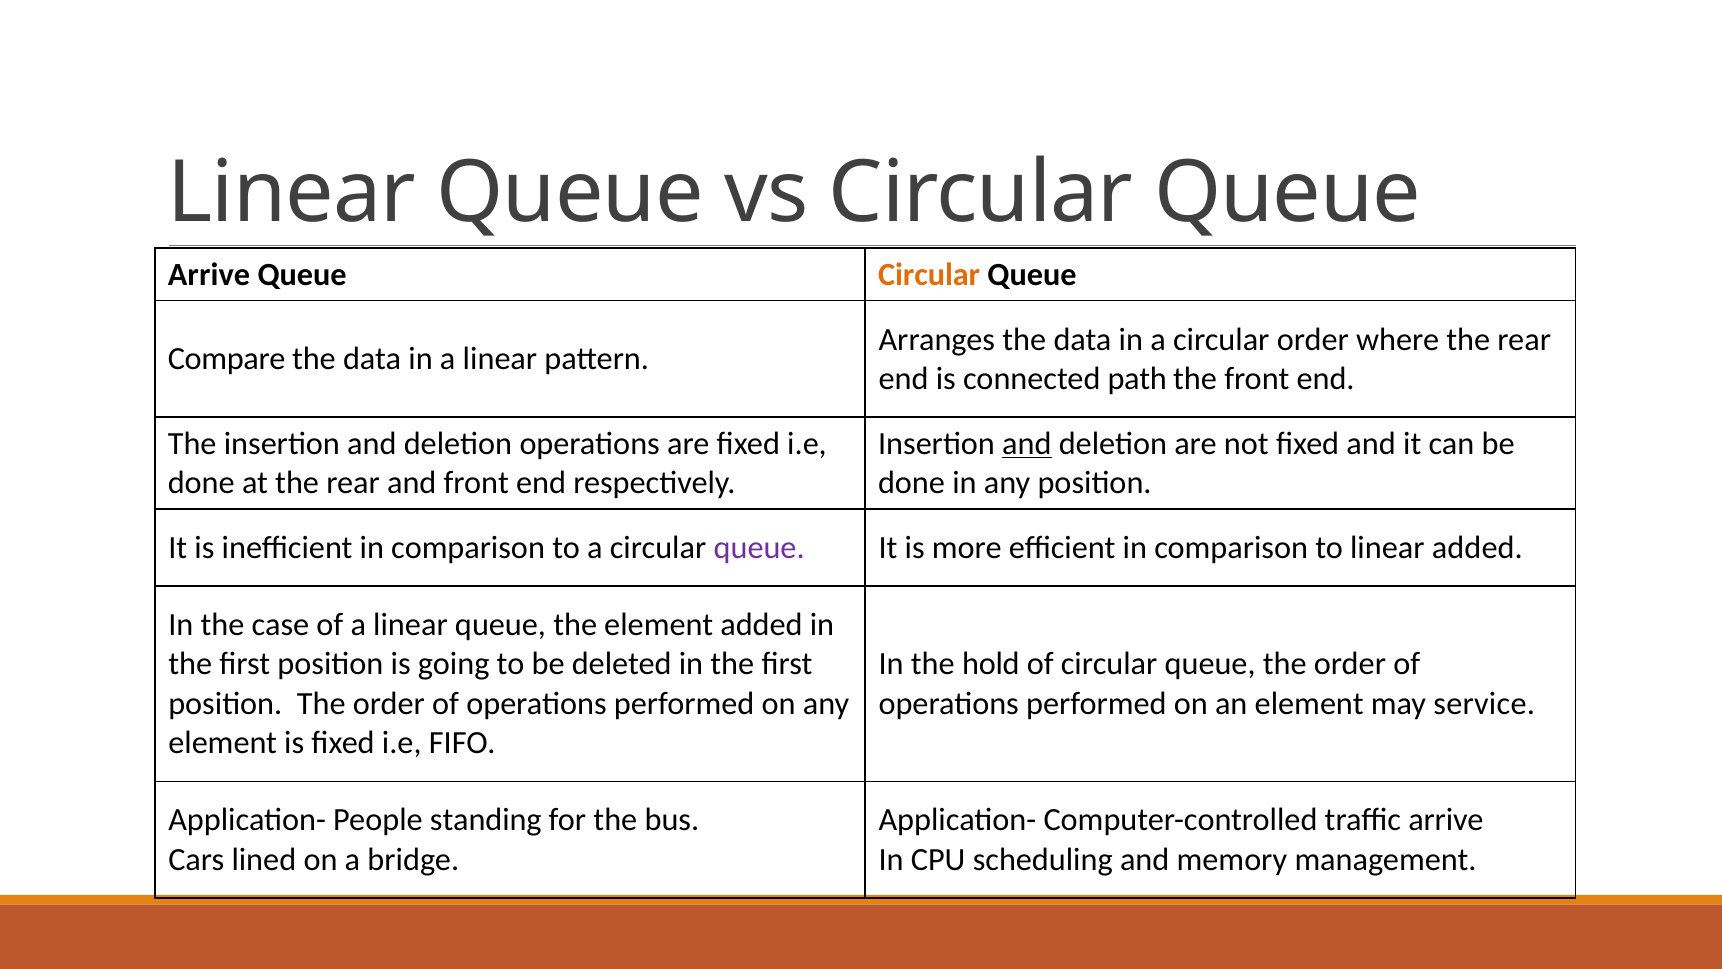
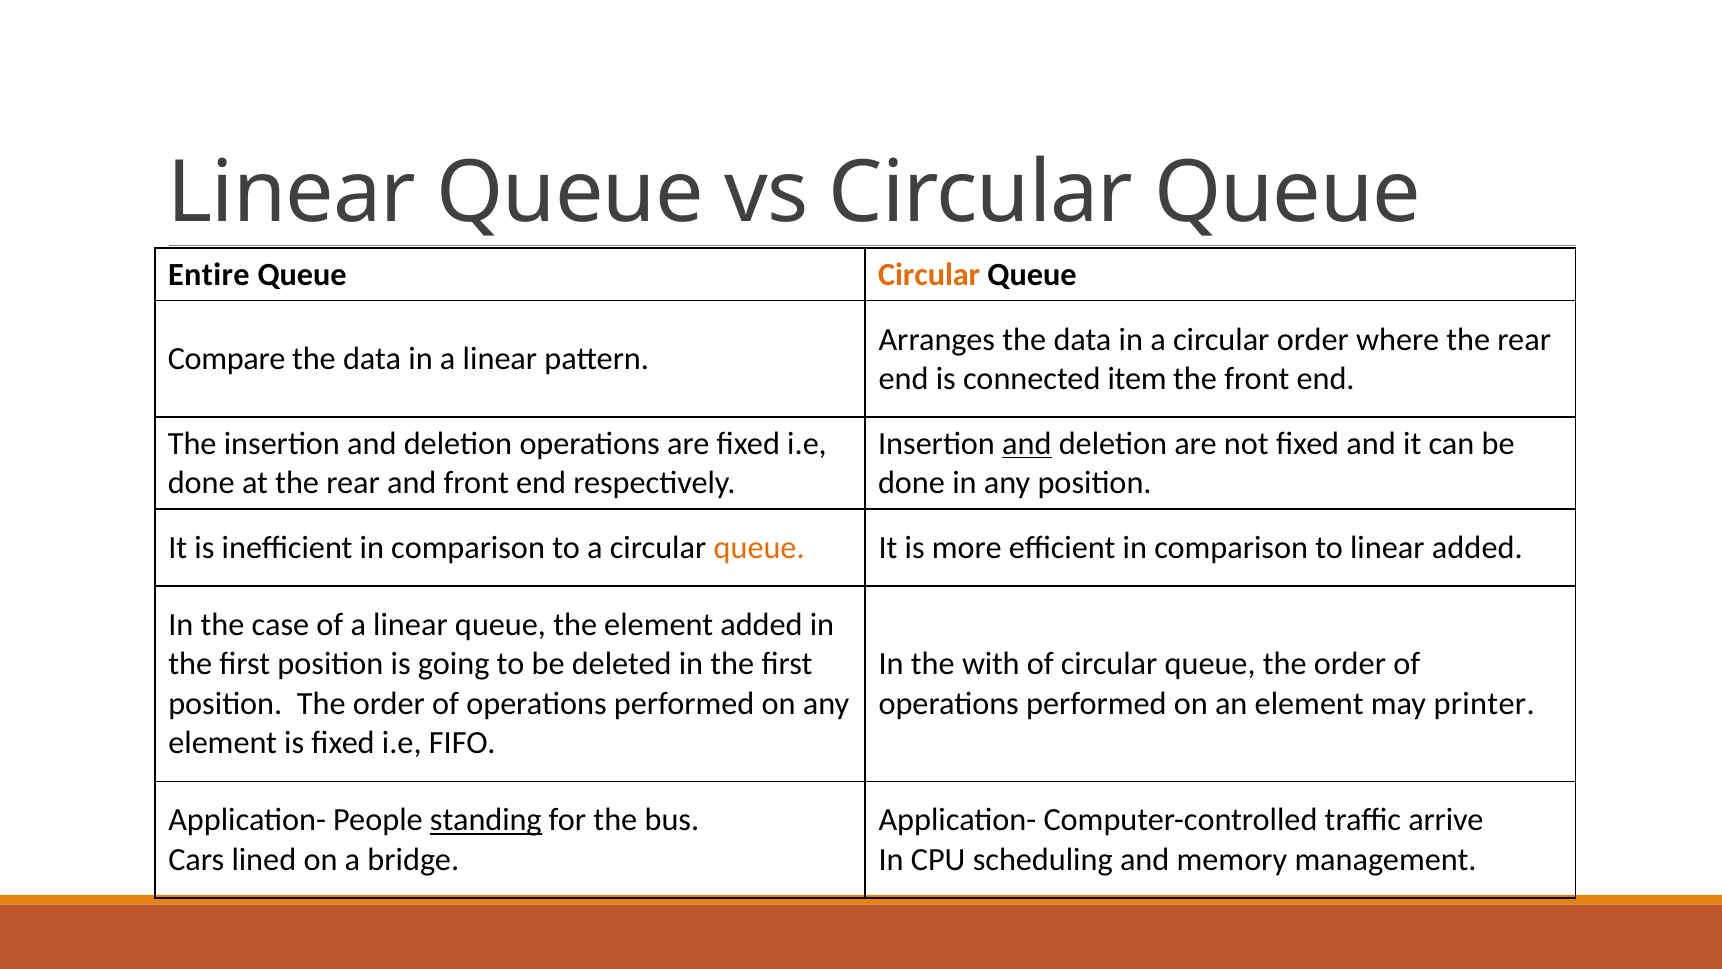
Arrive at (209, 275): Arrive -> Entire
path: path -> item
queue at (759, 548) colour: purple -> orange
hold: hold -> with
service: service -> printer
standing underline: none -> present
